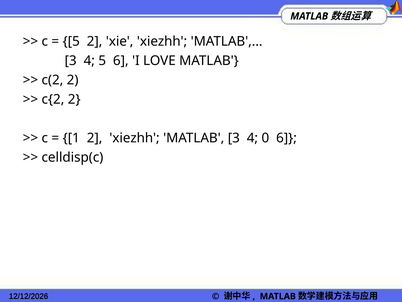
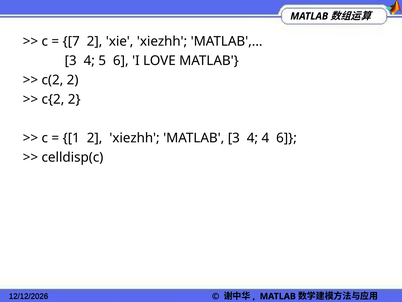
5 at (71, 41): 5 -> 7
4 0: 0 -> 4
